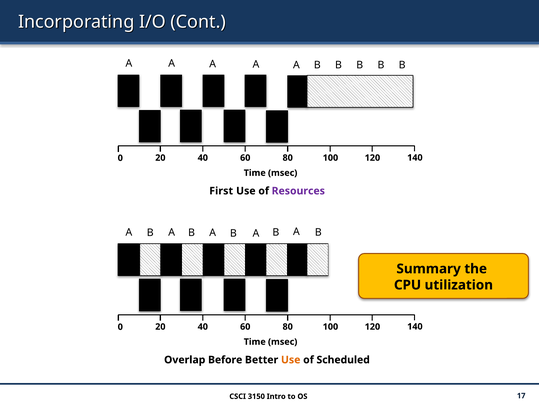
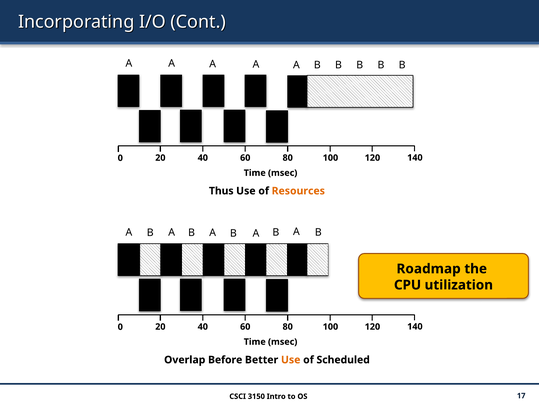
First: First -> Thus
Resources colour: purple -> orange
Summary: Summary -> Roadmap
